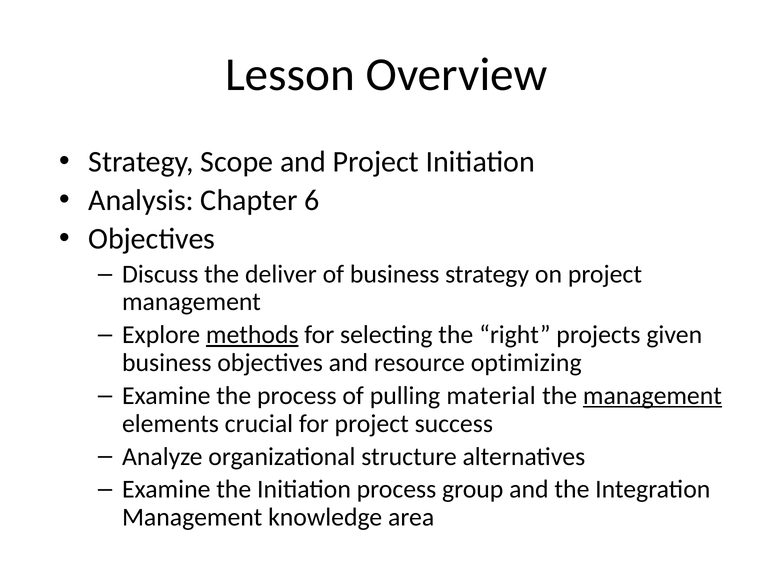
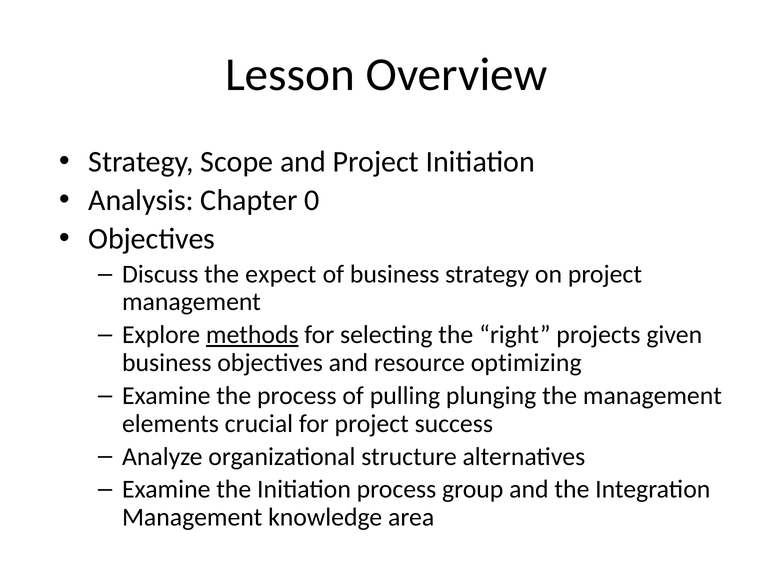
6: 6 -> 0
deliver: deliver -> expect
material: material -> plunging
management at (652, 396) underline: present -> none
